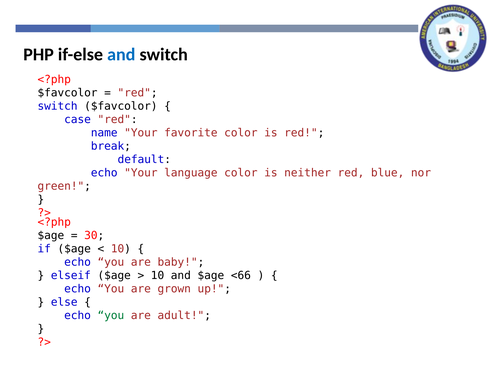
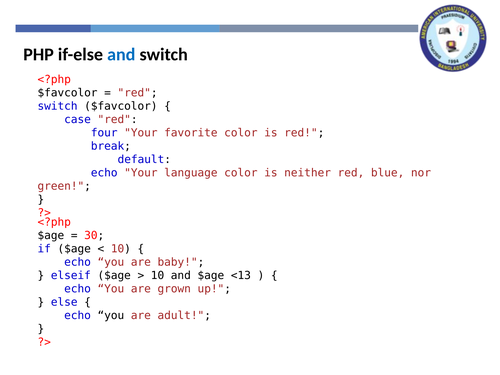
name: name -> four
<66: <66 -> <13
you at (111, 315) colour: green -> black
